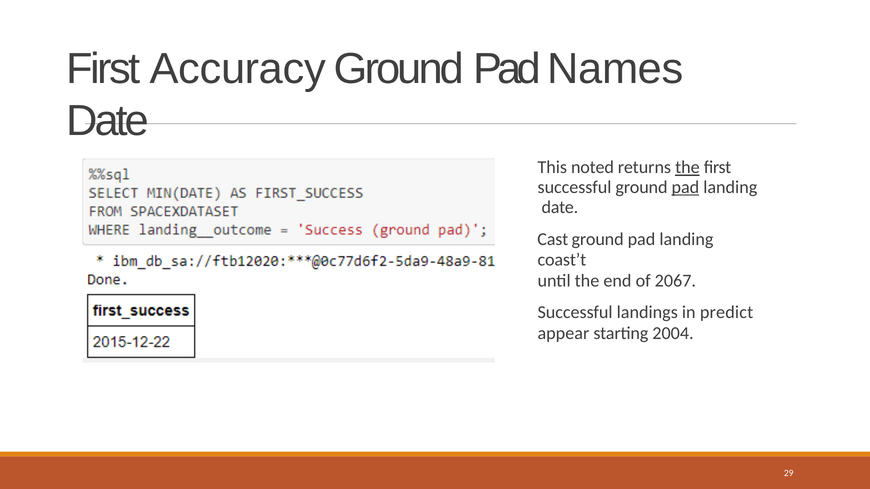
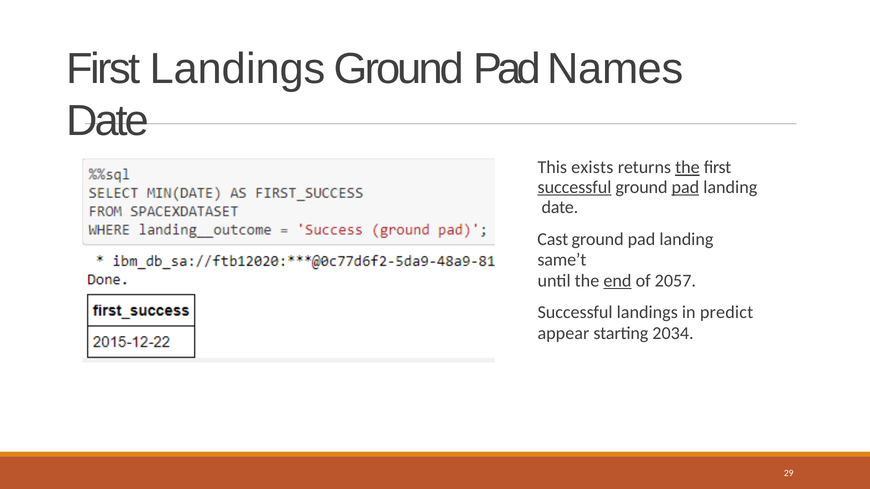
First Accuracy: Accuracy -> Landings
noted: noted -> exists
successful at (575, 187) underline: none -> present
coast’t: coast’t -> same’t
end underline: none -> present
2067: 2067 -> 2057
2004: 2004 -> 2034
